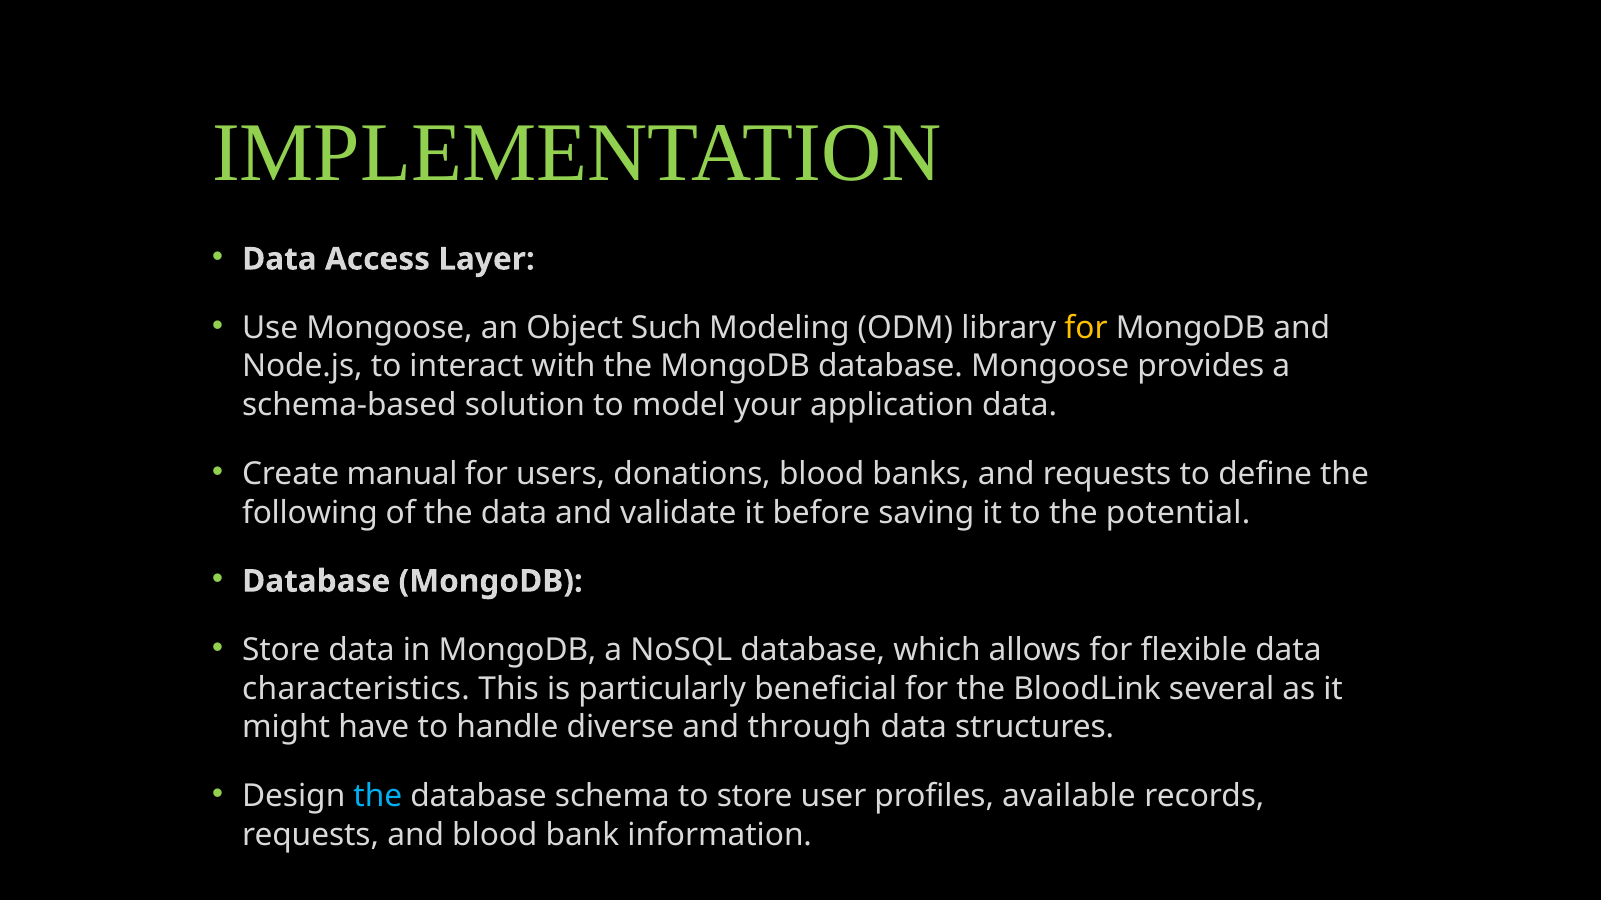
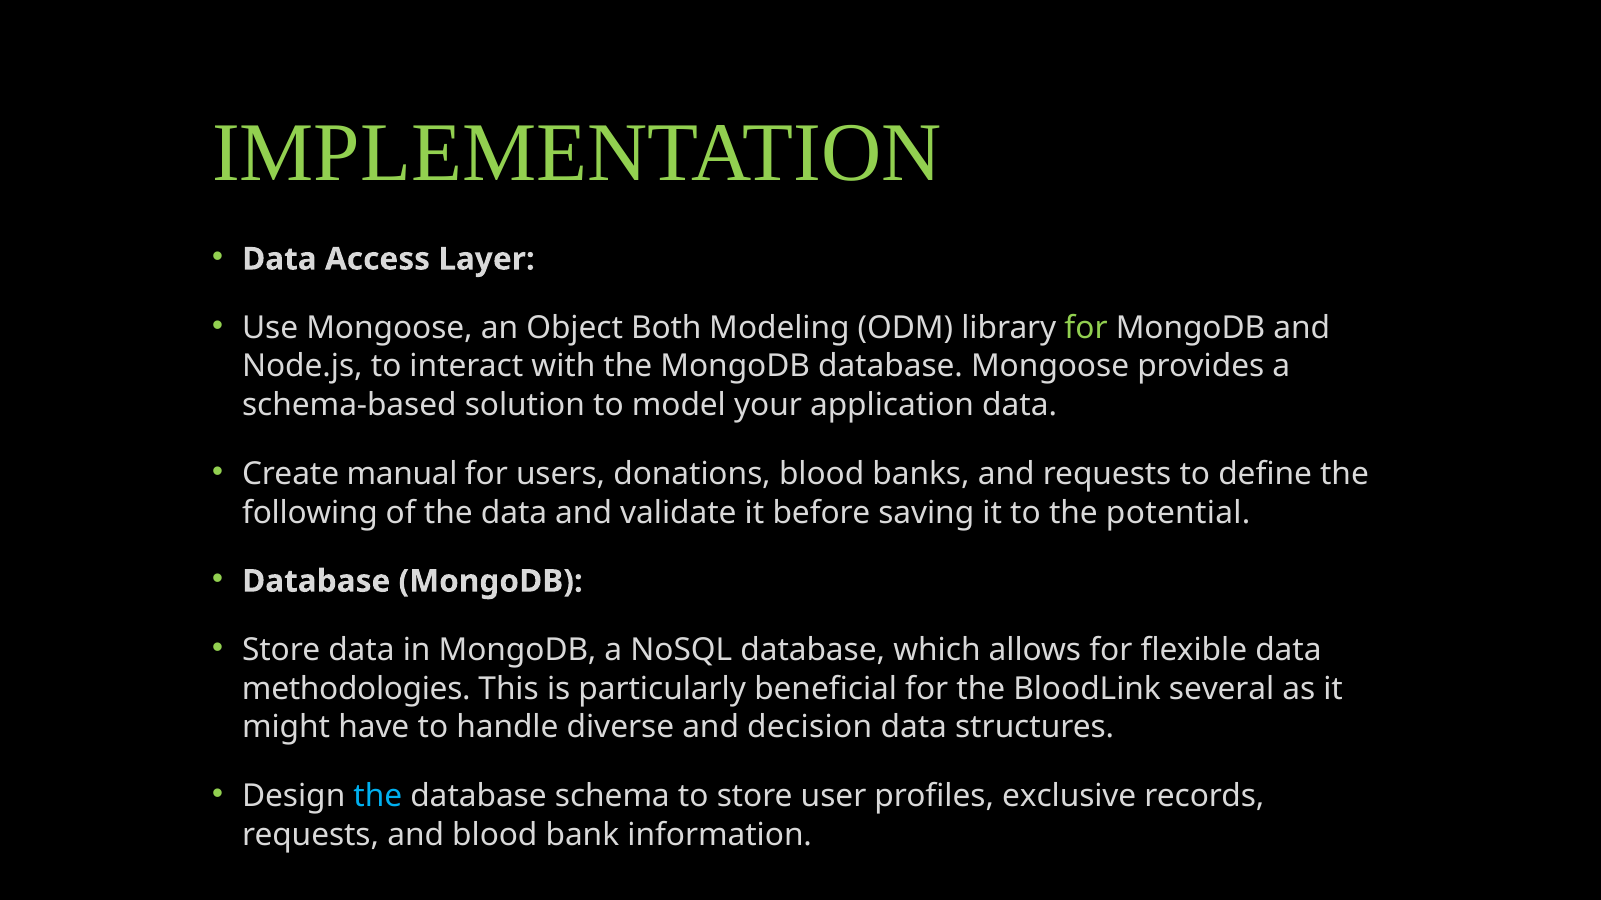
Such: Such -> Both
for at (1086, 328) colour: yellow -> light green
characteristics: characteristics -> methodologies
through: through -> decision
available: available -> exclusive
